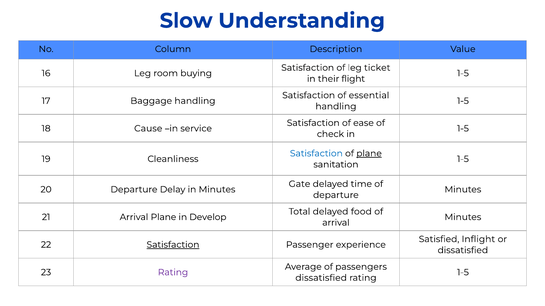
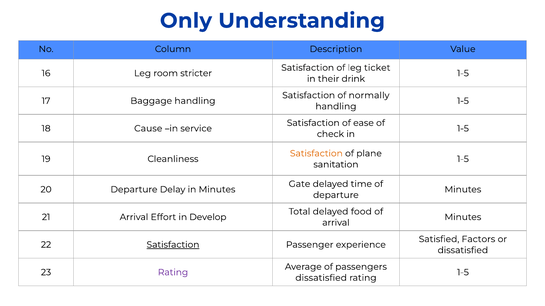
Slow: Slow -> Only
buying: buying -> stricter
flight: flight -> drink
essential: essential -> normally
Satisfaction at (316, 154) colour: blue -> orange
plane at (369, 154) underline: present -> none
Arrival Plane: Plane -> Effort
Inflight: Inflight -> Factors
